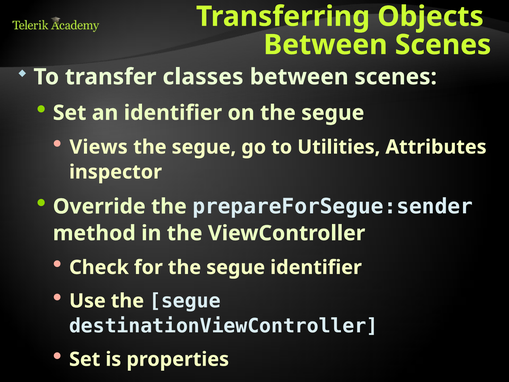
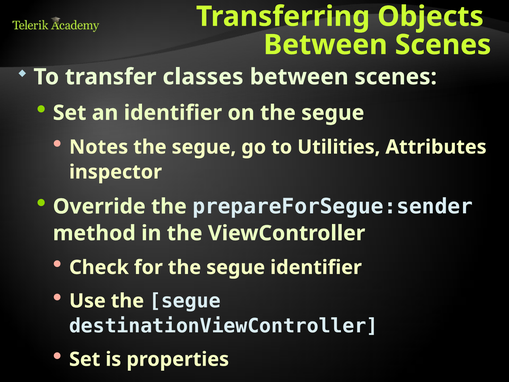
Views: Views -> Notes
